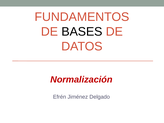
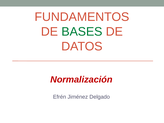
BASES colour: black -> green
